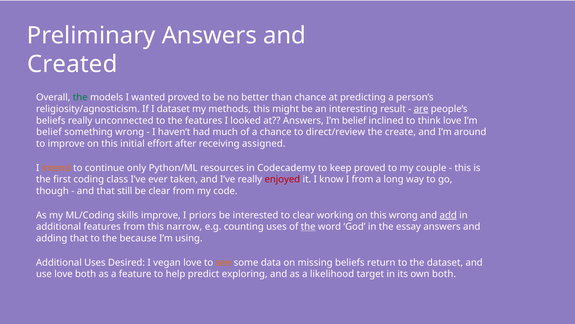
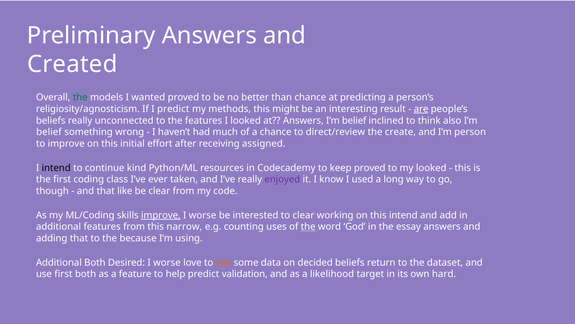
I dataset: dataset -> predict
think love: love -> also
around: around -> person
intend at (56, 168) colour: orange -> black
only: only -> kind
my couple: couple -> looked
enjoyed colour: red -> purple
I from: from -> used
still: still -> like
improve at (161, 215) underline: none -> present
priors at (203, 215): priors -> worse
this wrong: wrong -> intend
add underline: present -> none
Additional Uses: Uses -> Both
Desired I vegan: vegan -> worse
missing: missing -> decided
use love: love -> first
exploring: exploring -> validation
own both: both -> hard
